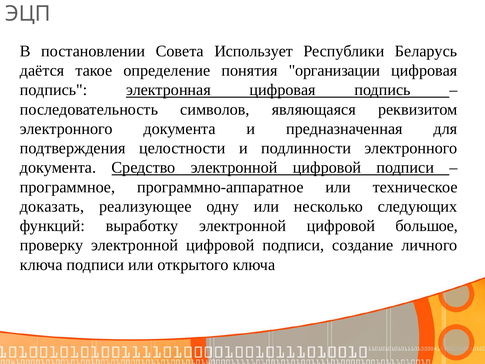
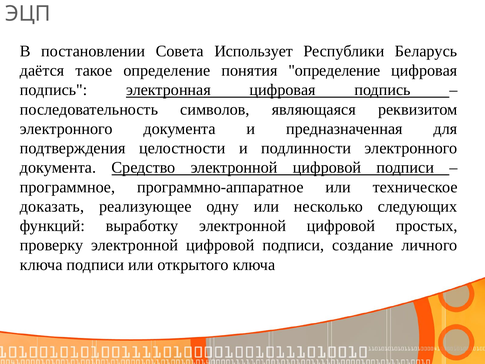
понятия организации: организации -> определение
большое: большое -> простых
